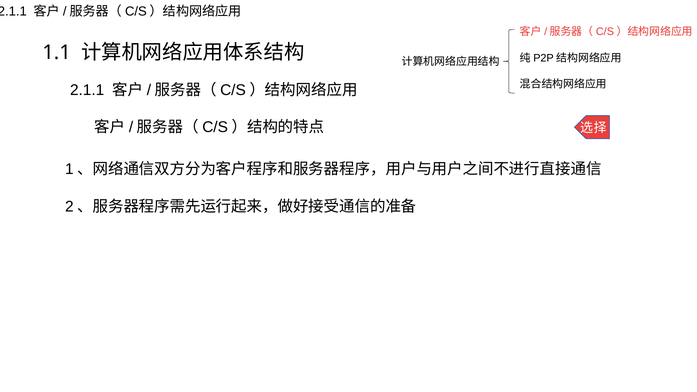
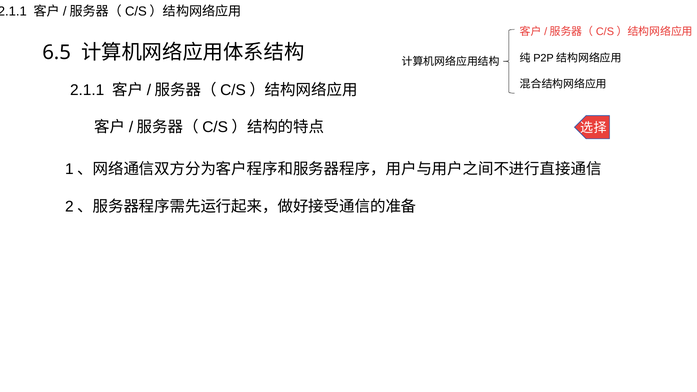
1.1: 1.1 -> 6.5
